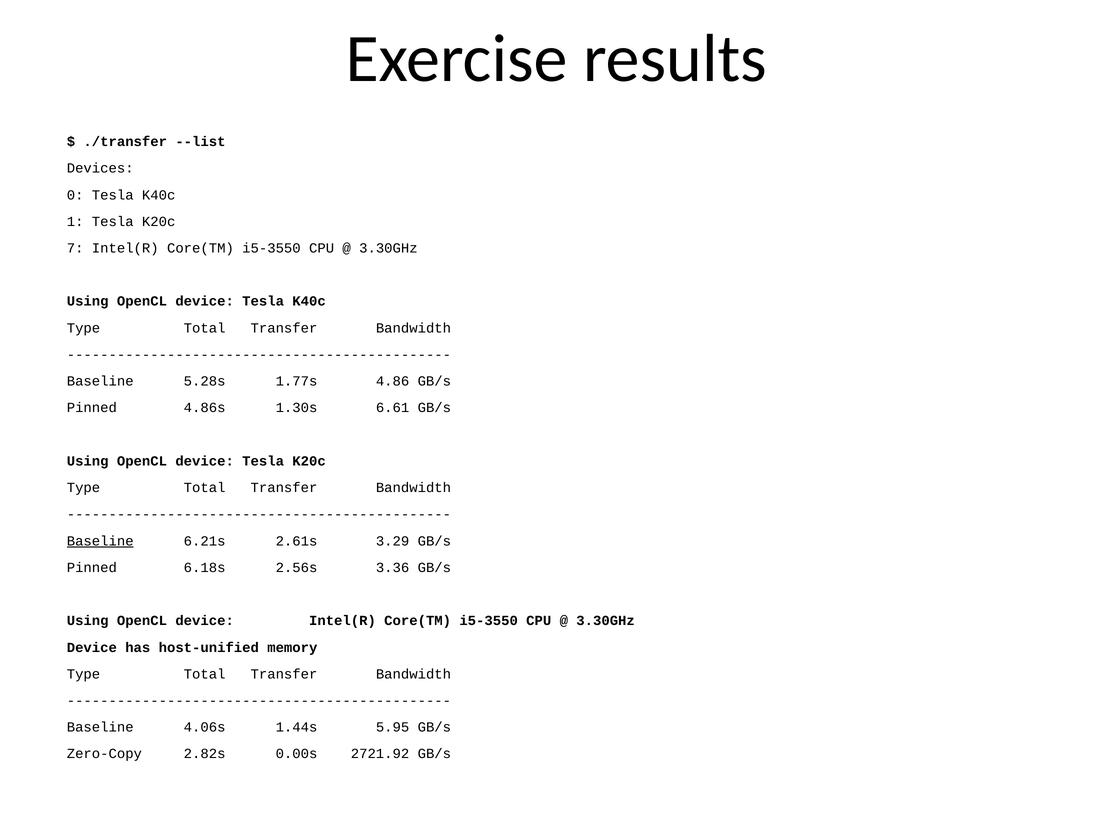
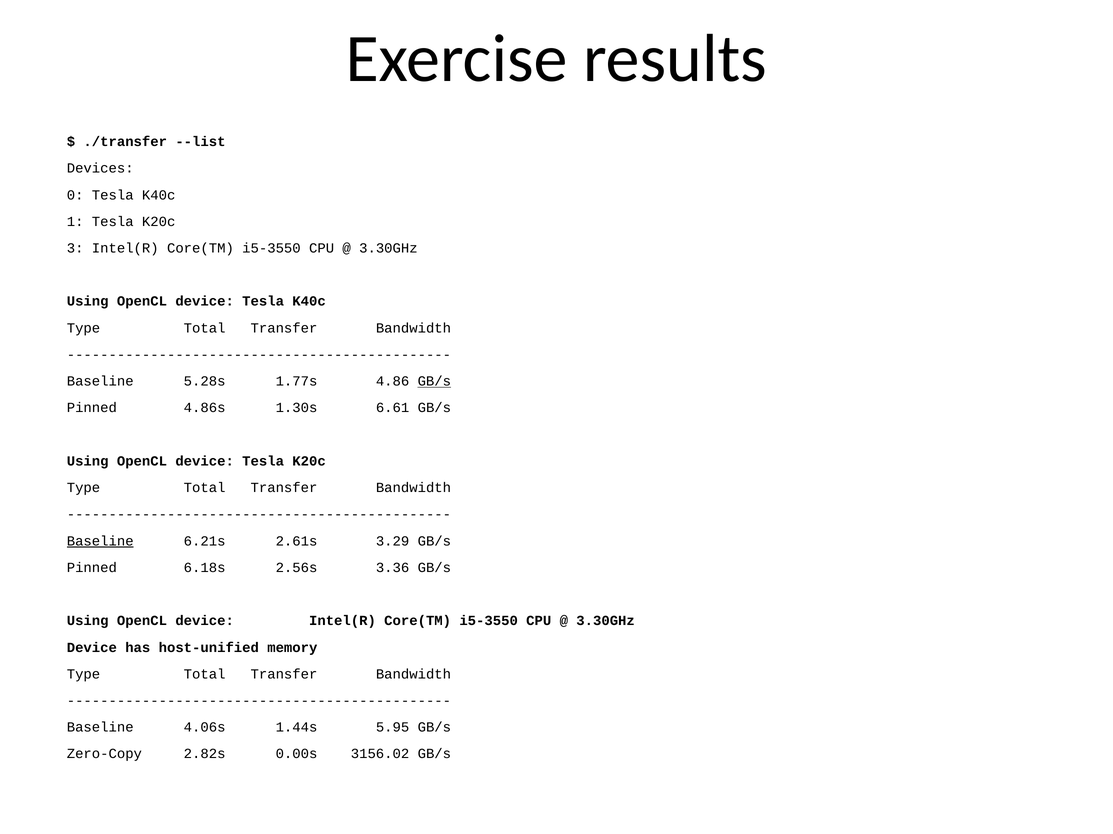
7: 7 -> 3
GB/s at (434, 382) underline: none -> present
2721.92: 2721.92 -> 3156.02
